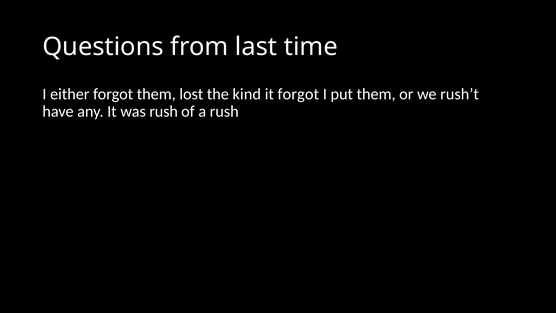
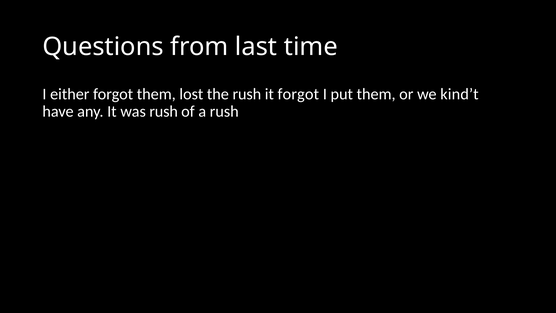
the kind: kind -> rush
rush’t: rush’t -> kind’t
